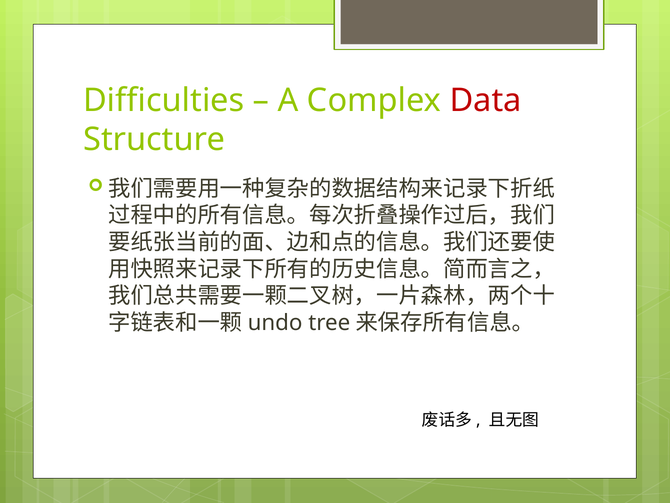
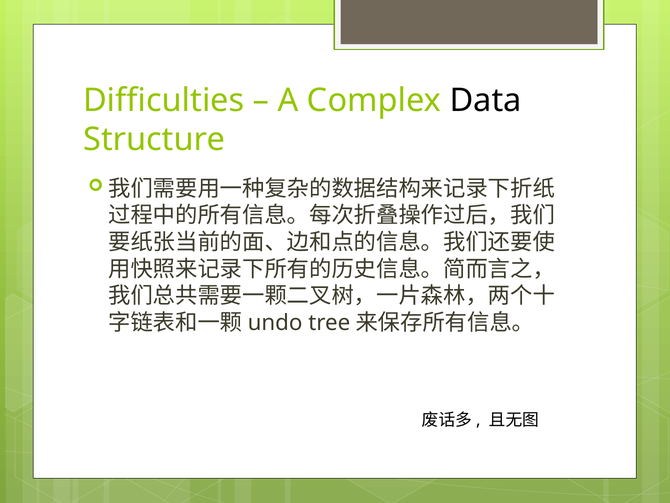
Data colour: red -> black
